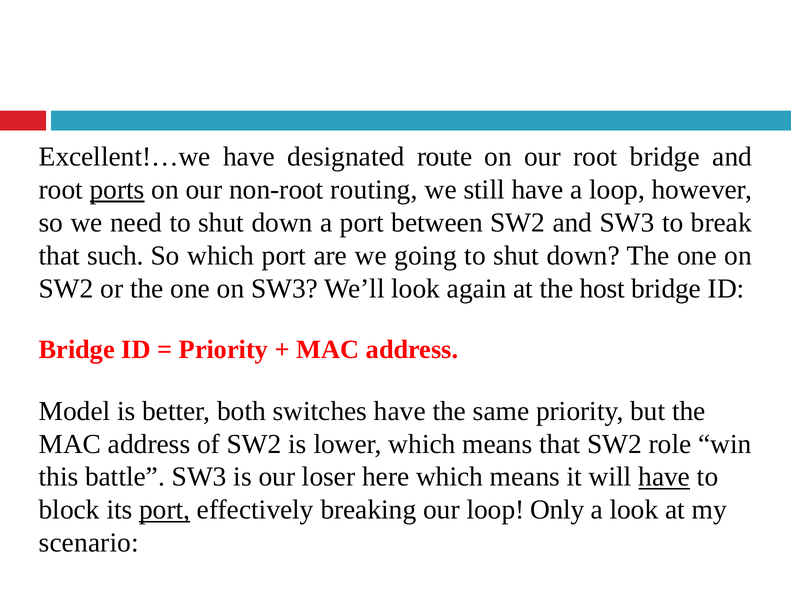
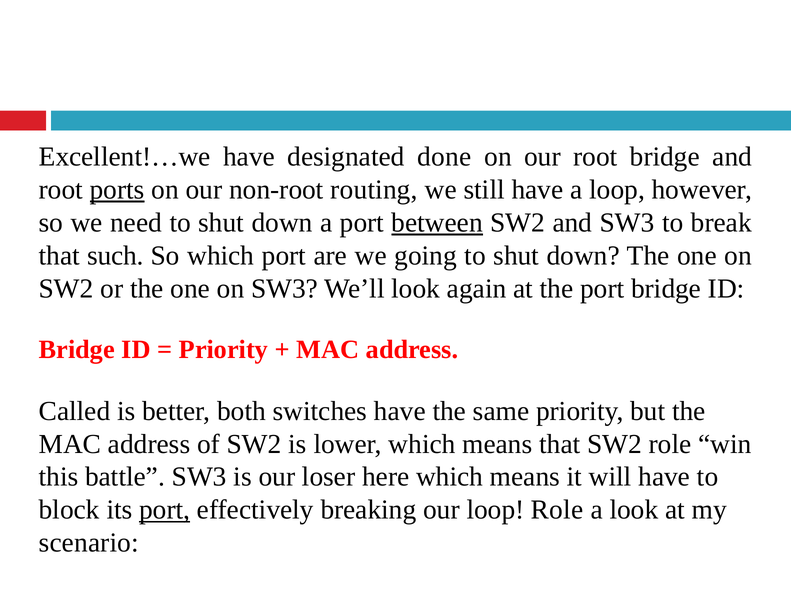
route: route -> done
between underline: none -> present
the host: host -> port
Model: Model -> Called
have at (664, 477) underline: present -> none
loop Only: Only -> Role
